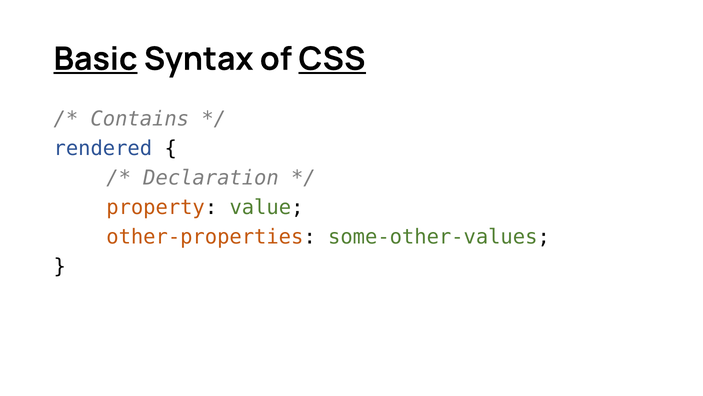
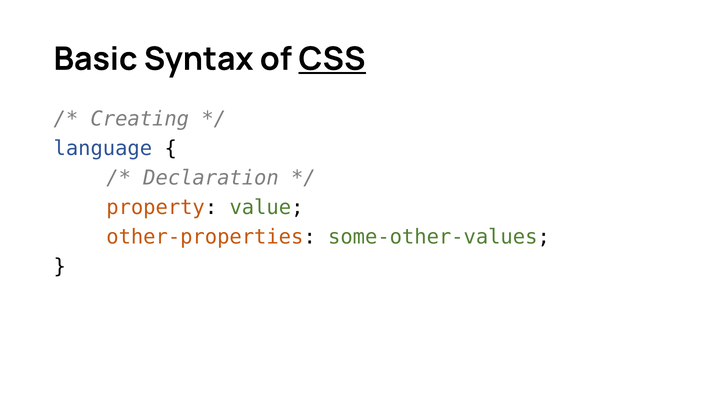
Basic underline: present -> none
Contains: Contains -> Creating
rendered: rendered -> language
